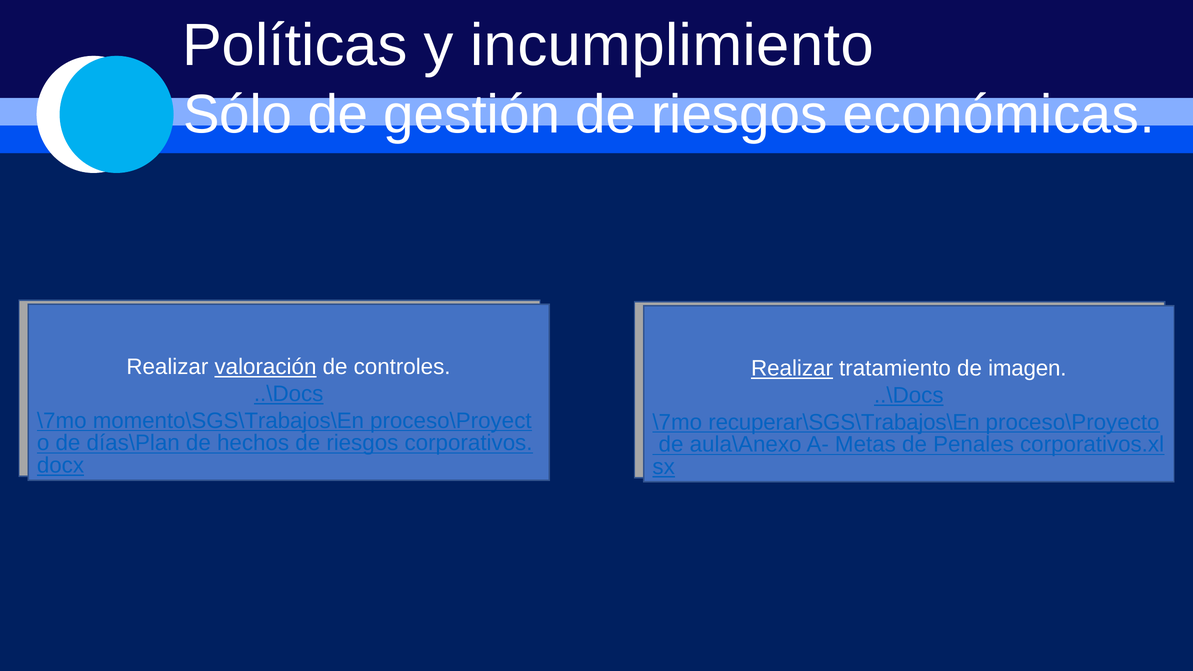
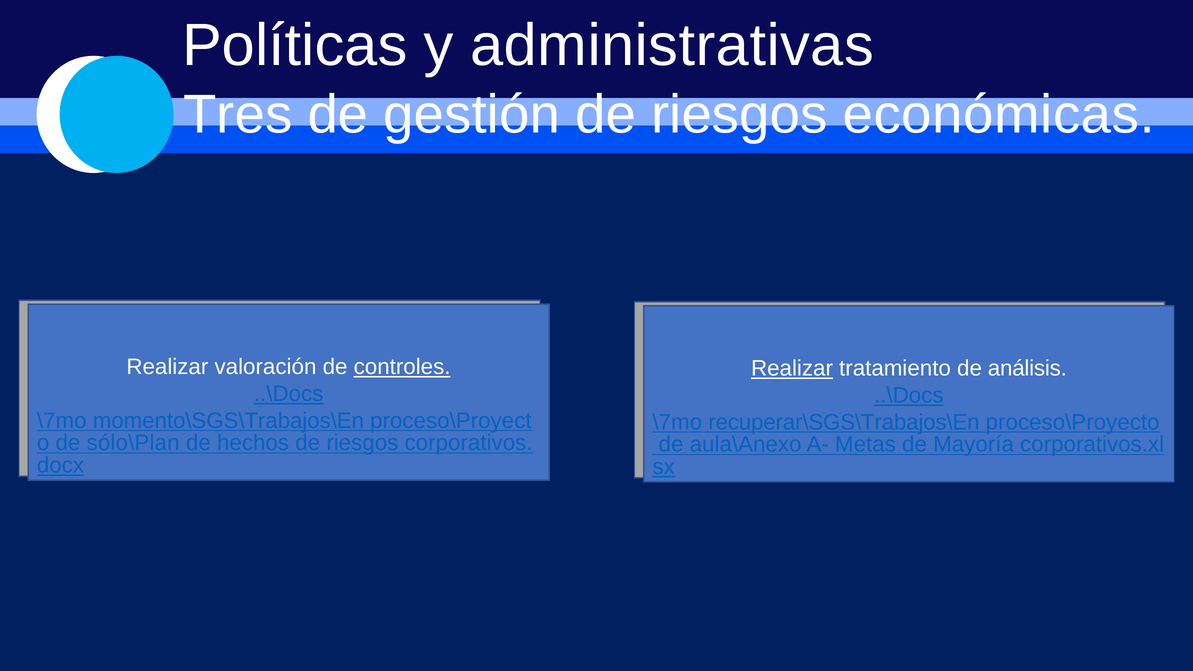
incumplimiento: incumplimiento -> administrativas
Sólo: Sólo -> Tres
valoración underline: present -> none
controles underline: none -> present
imagen: imagen -> análisis
días\Plan: días\Plan -> sólo\Plan
Penales: Penales -> Mayoría
